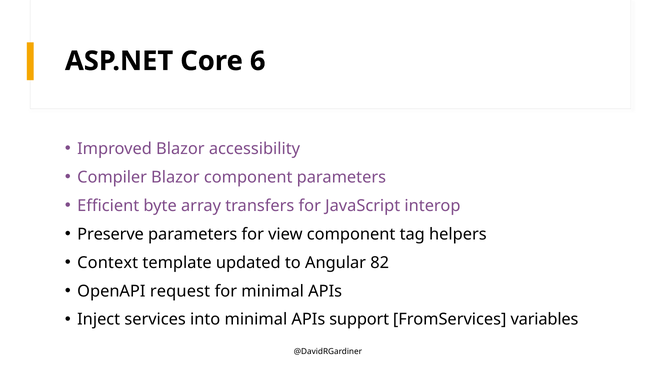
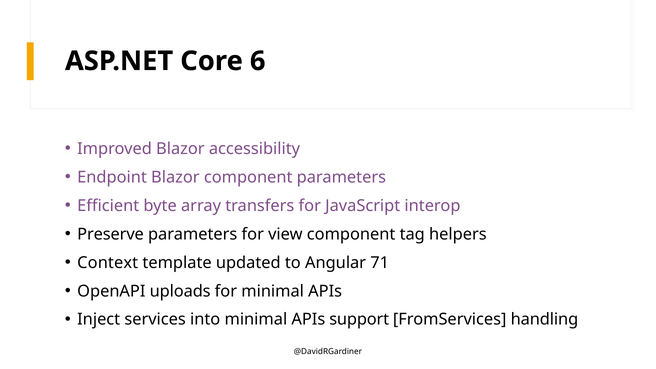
Compiler: Compiler -> Endpoint
82: 82 -> 71
request: request -> uploads
variables: variables -> handling
